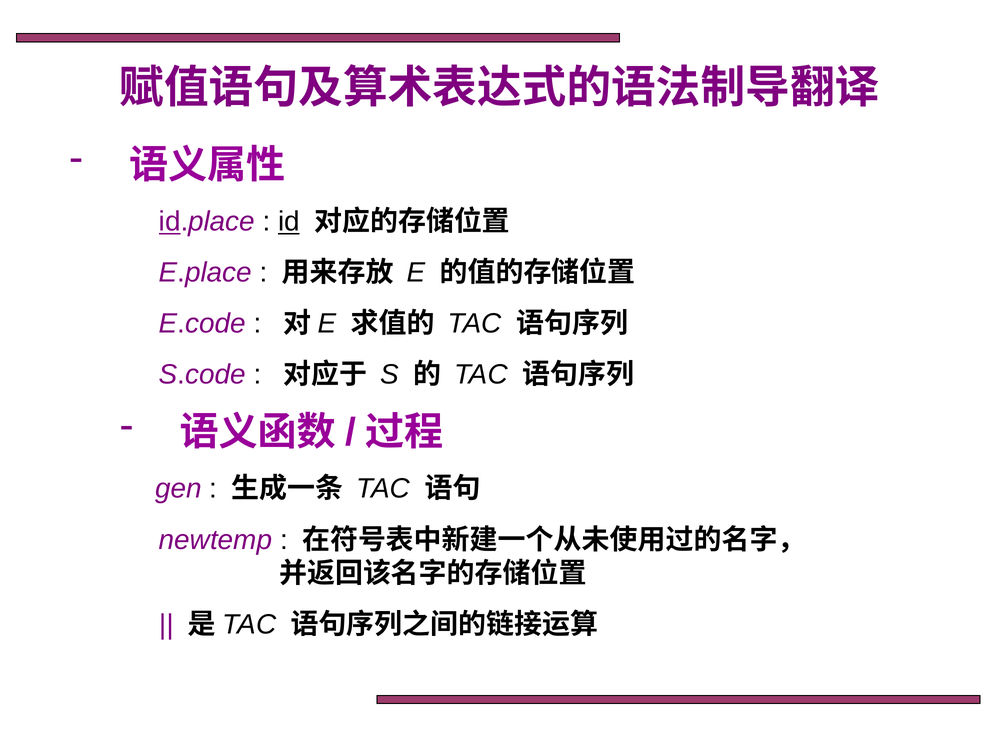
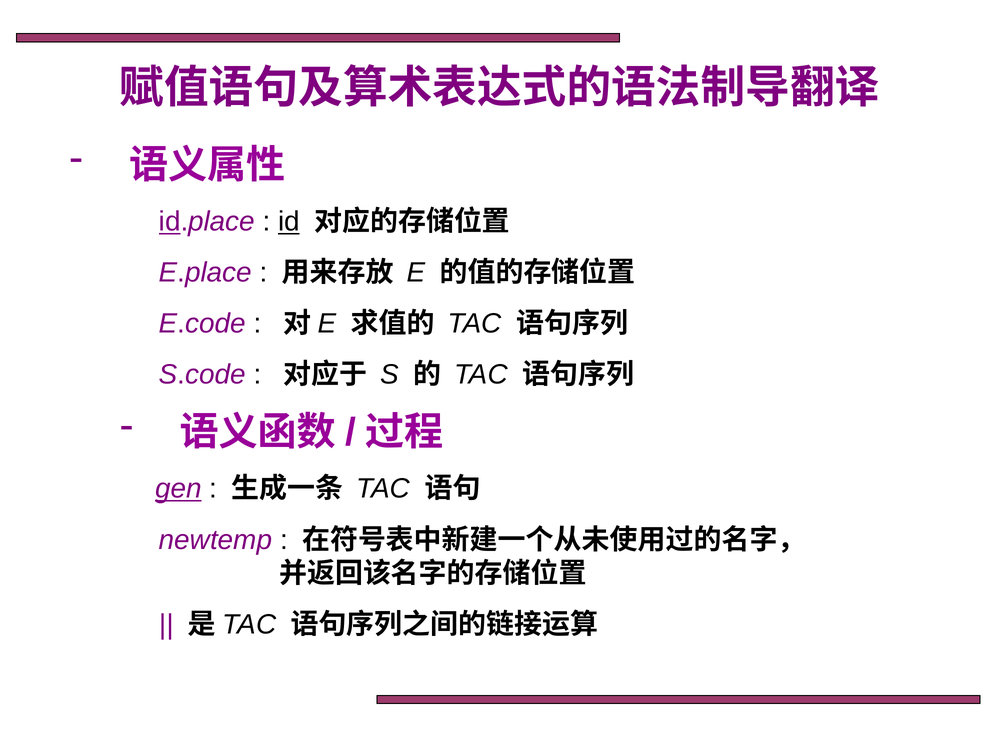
gen underline: none -> present
